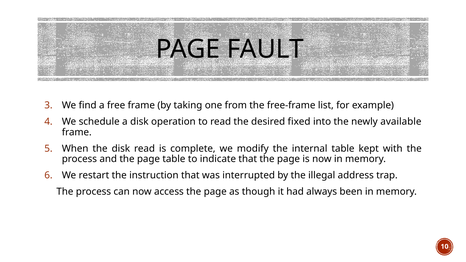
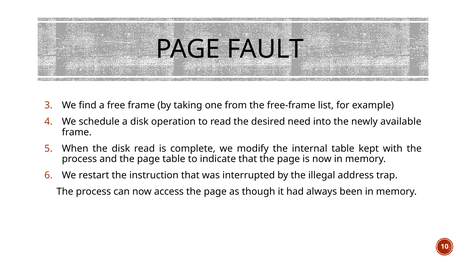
fixed: fixed -> need
